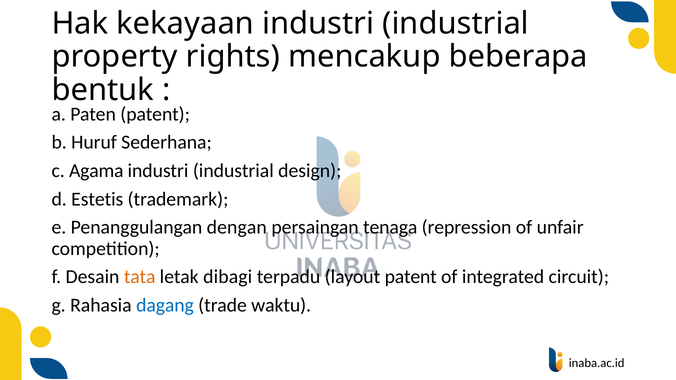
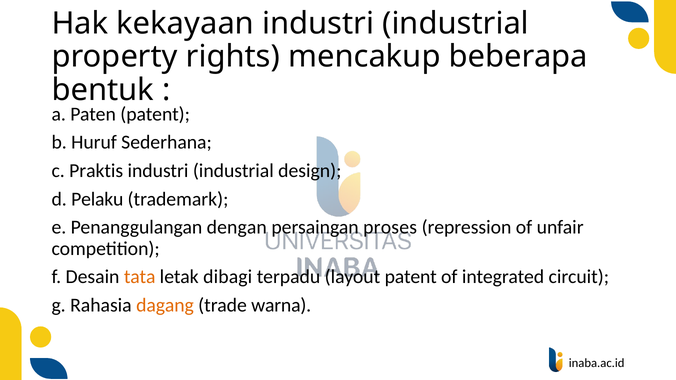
Agama: Agama -> Praktis
Estetis: Estetis -> Pelaku
tenaga: tenaga -> proses
dagang colour: blue -> orange
waktu: waktu -> warna
